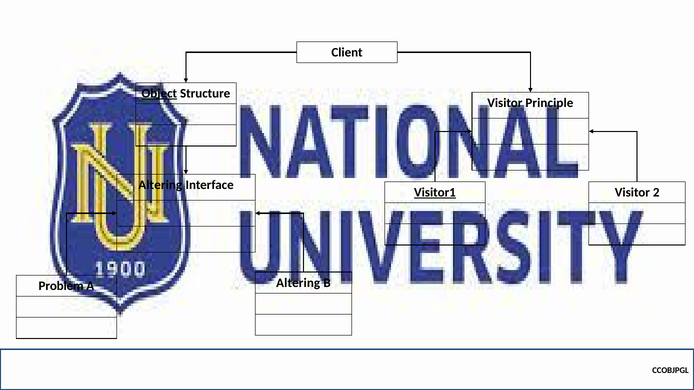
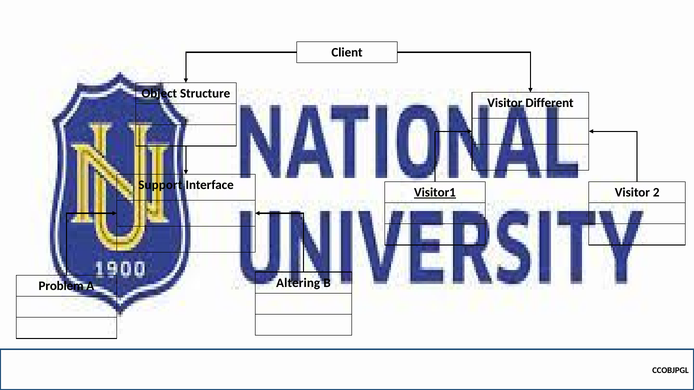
Object underline: present -> none
Principle: Principle -> Different
Altering at (160, 185): Altering -> Support
